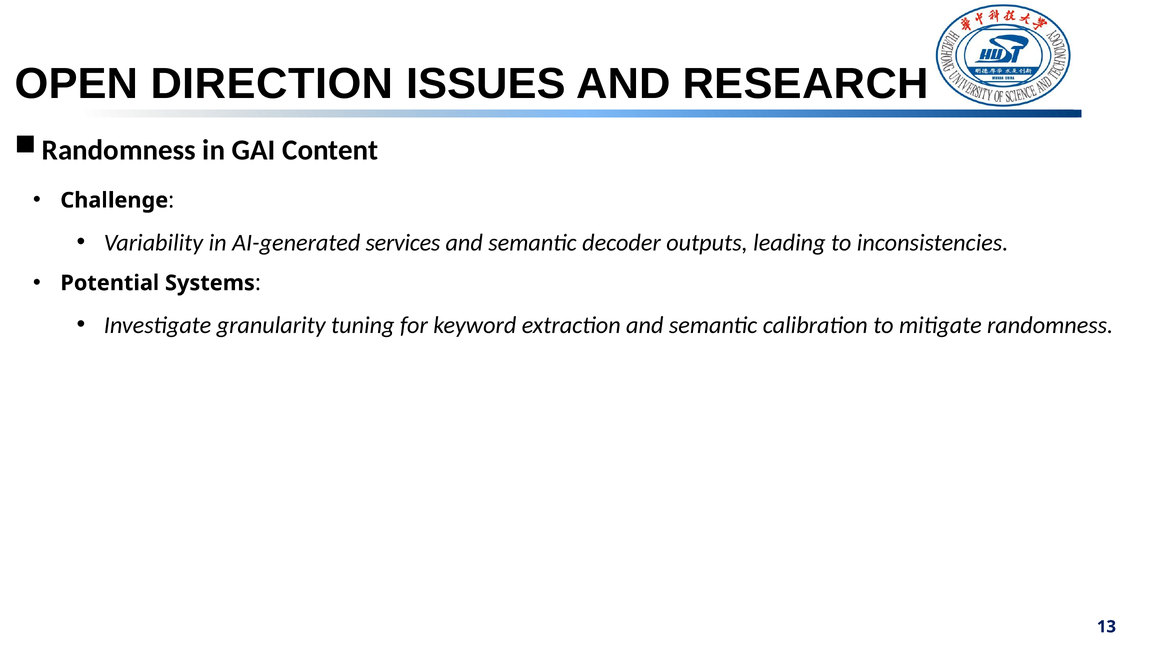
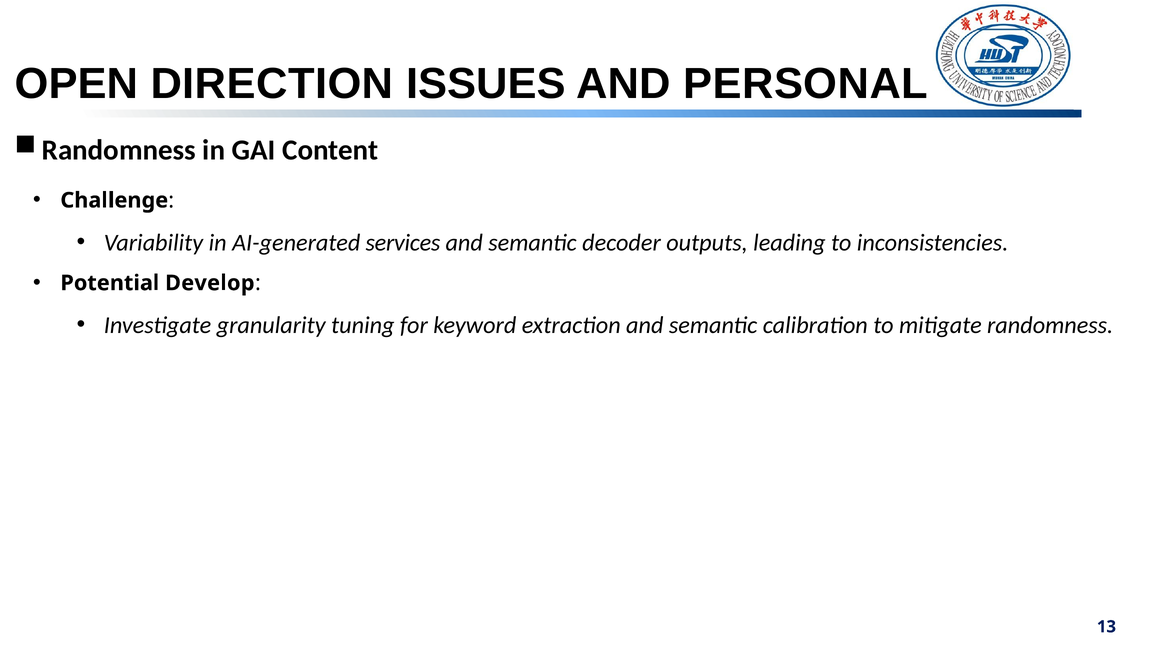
RESEARCH: RESEARCH -> PERSONAL
Systems: Systems -> Develop
